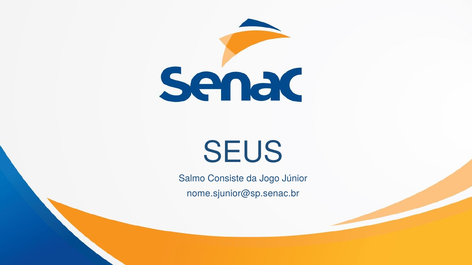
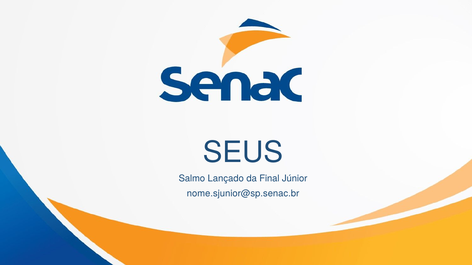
Consiste: Consiste -> Lançado
Jogo: Jogo -> Final
